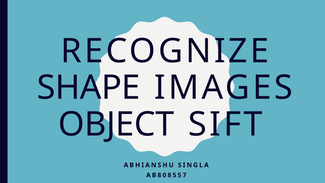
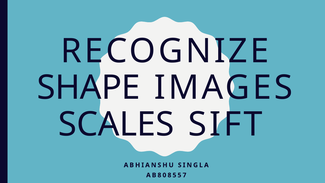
OBJECT: OBJECT -> SCALES
